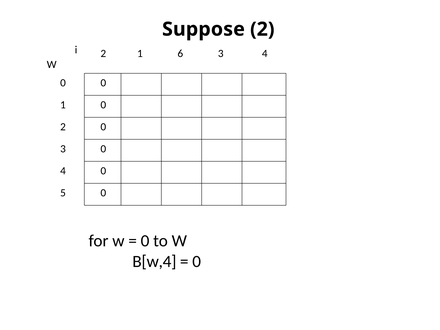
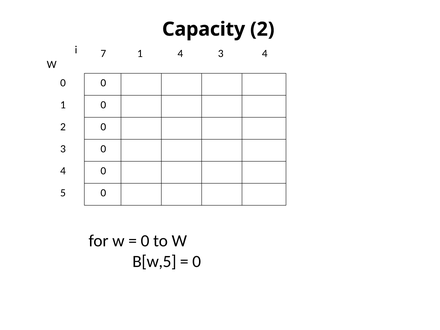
Suppose: Suppose -> Capacity
i 2: 2 -> 7
1 6: 6 -> 4
B[w,4: B[w,4 -> B[w,5
